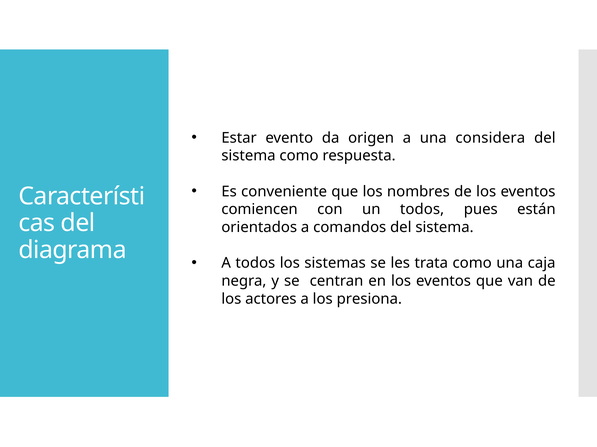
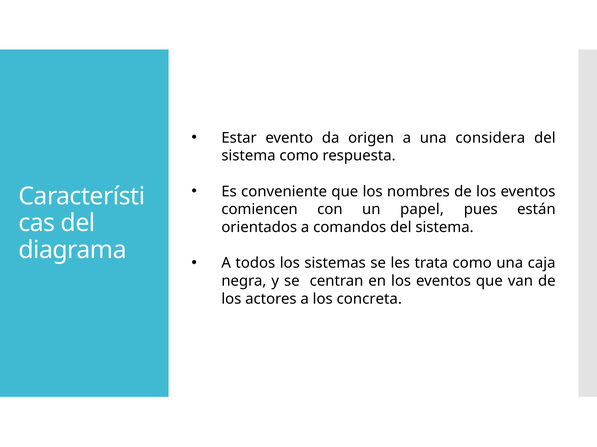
un todos: todos -> papel
presiona: presiona -> concreta
